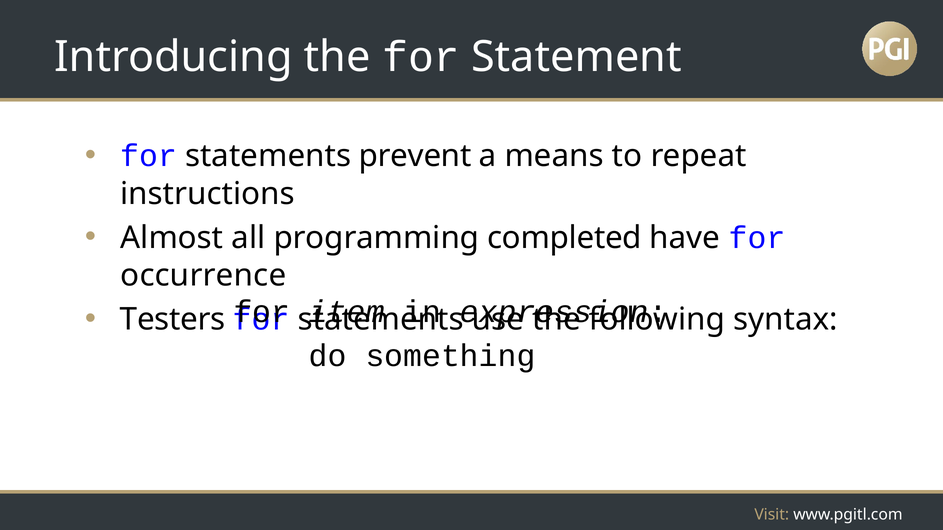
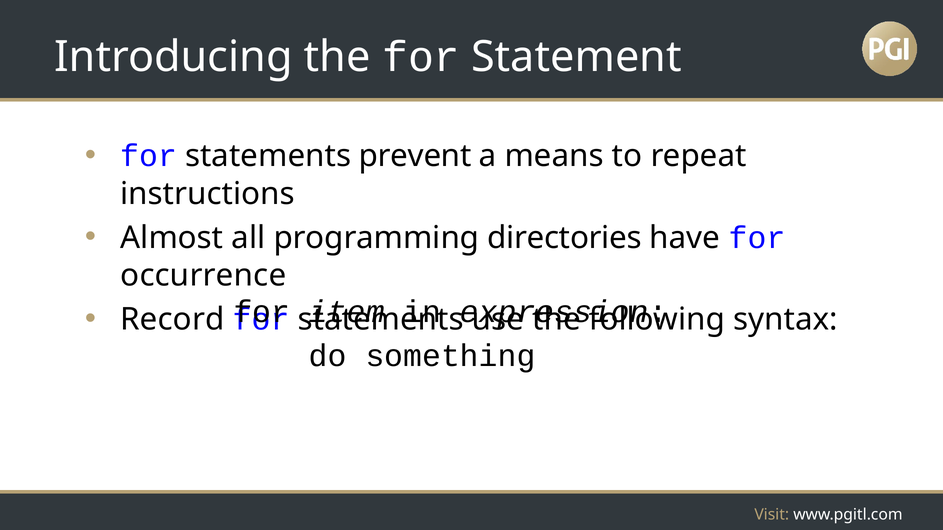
completed: completed -> directories
Testers: Testers -> Record
